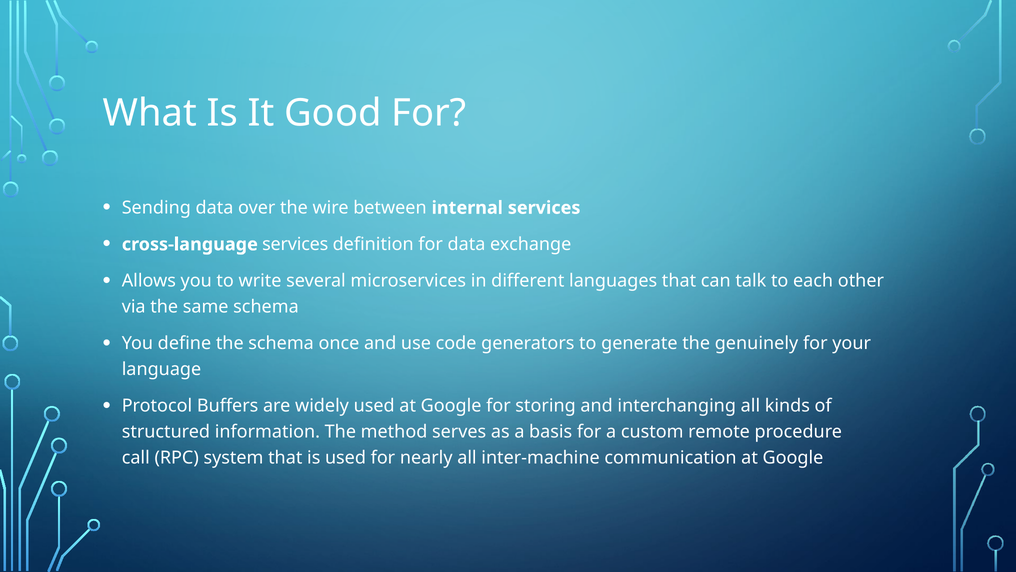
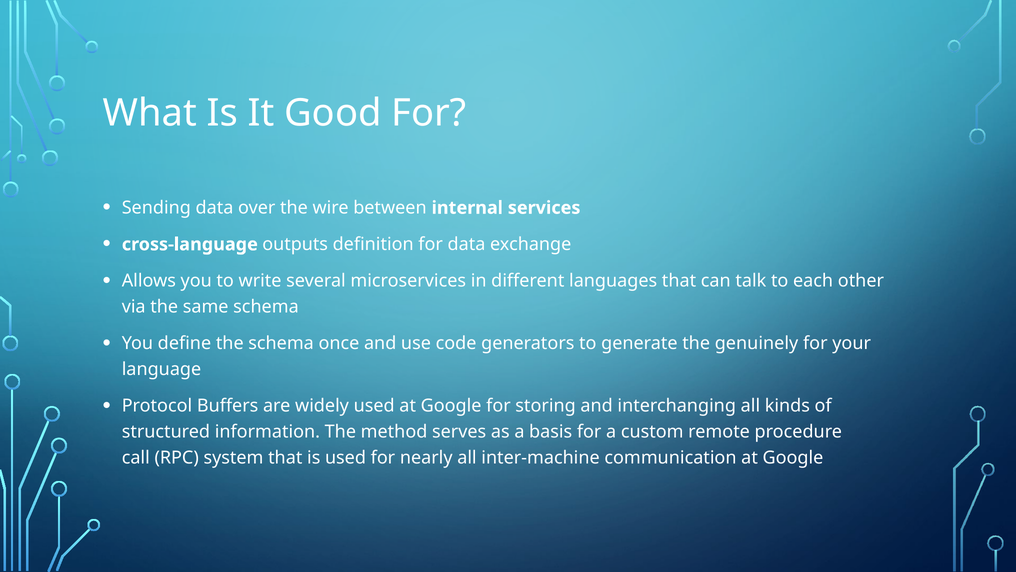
cross-language services: services -> outputs
